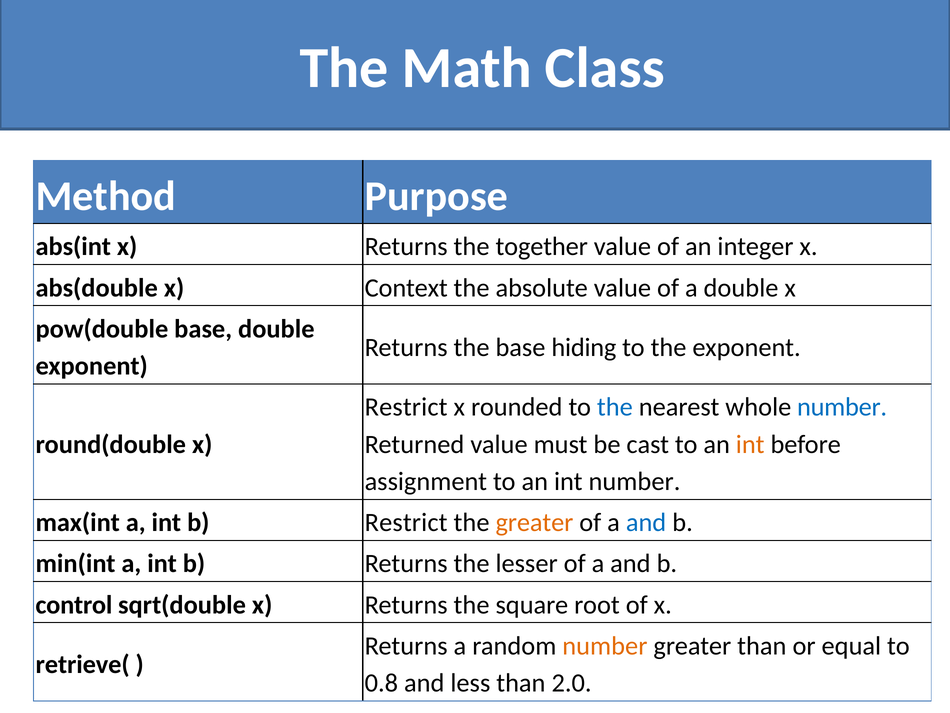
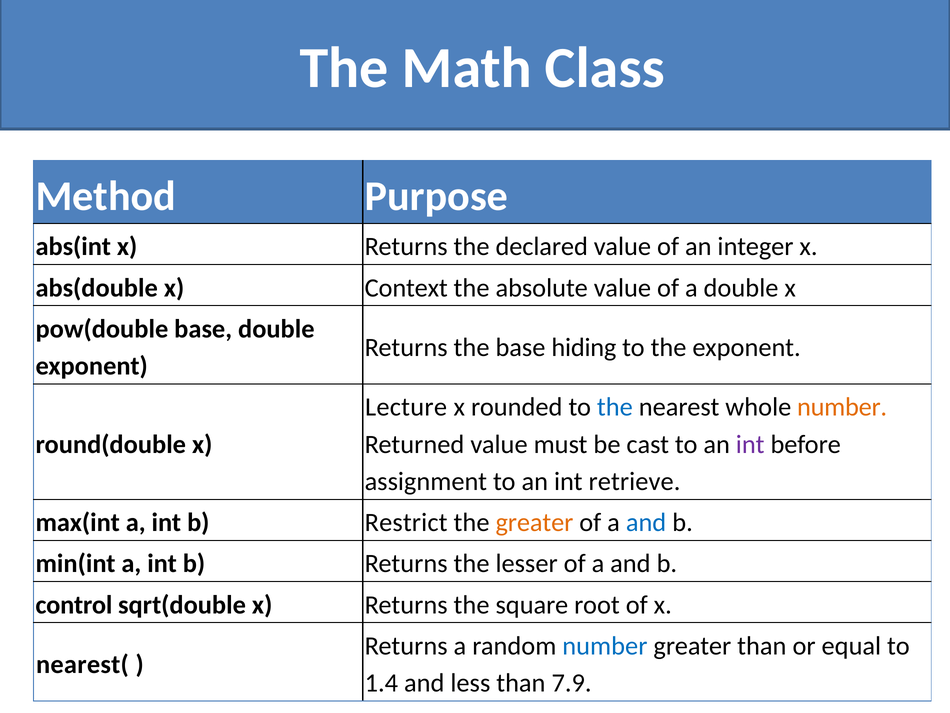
together: together -> declared
Restrict at (406, 407): Restrict -> Lecture
number at (842, 407) colour: blue -> orange
int at (750, 444) colour: orange -> purple
int number: number -> retrieve
number at (605, 645) colour: orange -> blue
retrieve(: retrieve( -> nearest(
0.8: 0.8 -> 1.4
2.0: 2.0 -> 7.9
